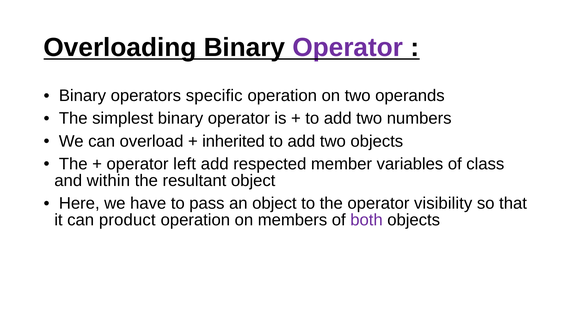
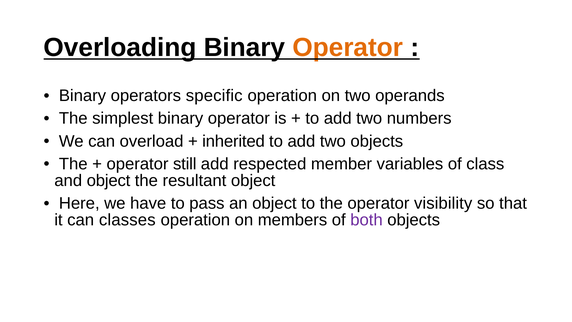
Operator at (348, 47) colour: purple -> orange
left: left -> still
and within: within -> object
product: product -> classes
